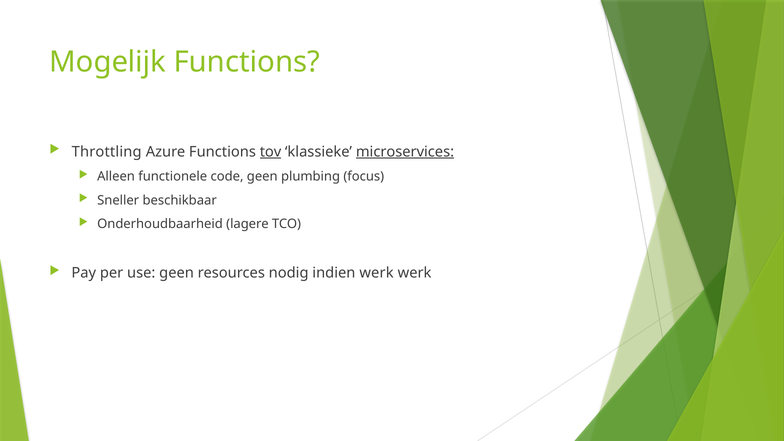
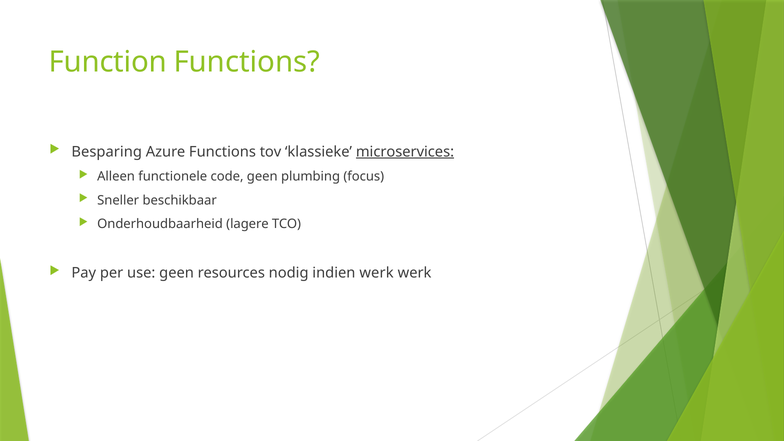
Mogelijk: Mogelijk -> Function
Throttling: Throttling -> Besparing
tov underline: present -> none
